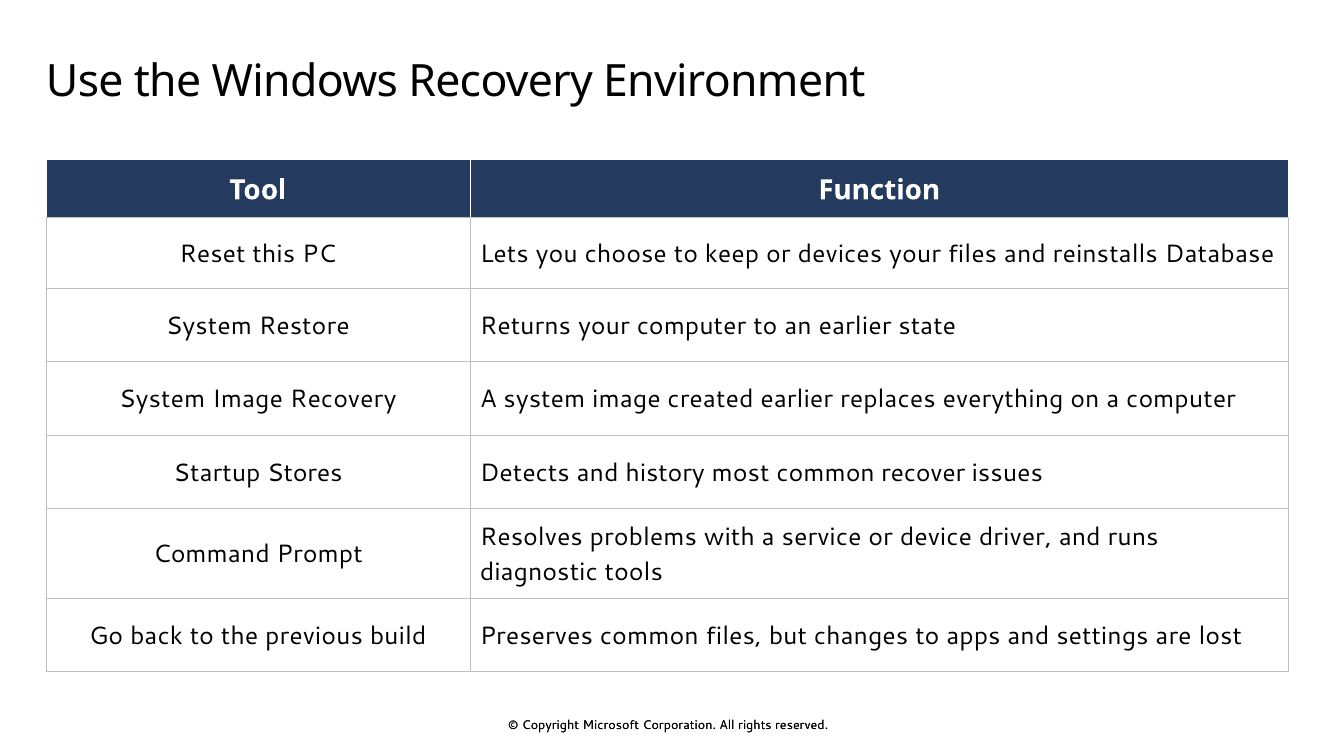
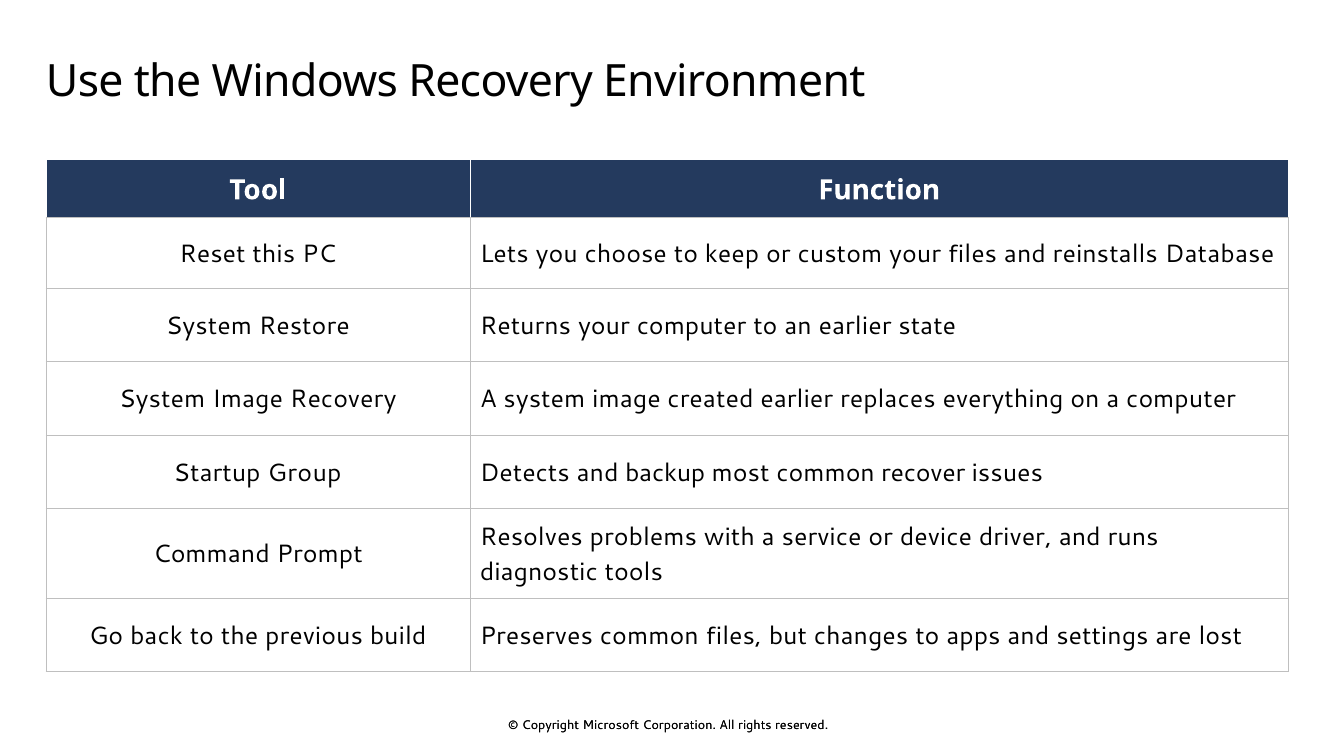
devices: devices -> custom
Stores: Stores -> Group
history: history -> backup
